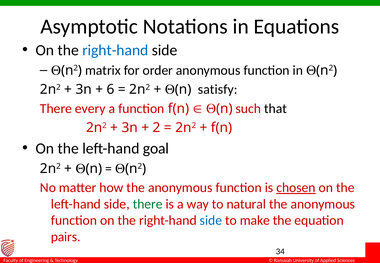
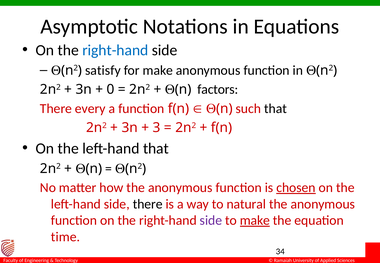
matrix: matrix -> satisfy
for order: order -> make
6: 6 -> 0
satisfy: satisfy -> factors
2: 2 -> 3
left-hand goal: goal -> that
there at (148, 204) colour: green -> black
side at (211, 220) colour: blue -> purple
make at (255, 220) underline: none -> present
pairs: pairs -> time
